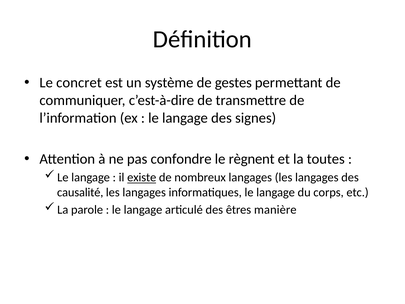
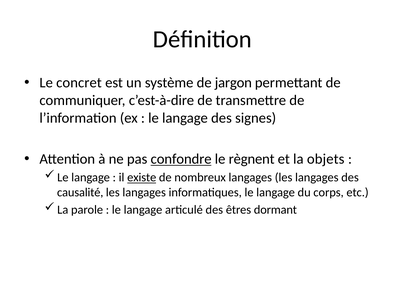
gestes: gestes -> jargon
confondre underline: none -> present
toutes: toutes -> objets
manière: manière -> dormant
